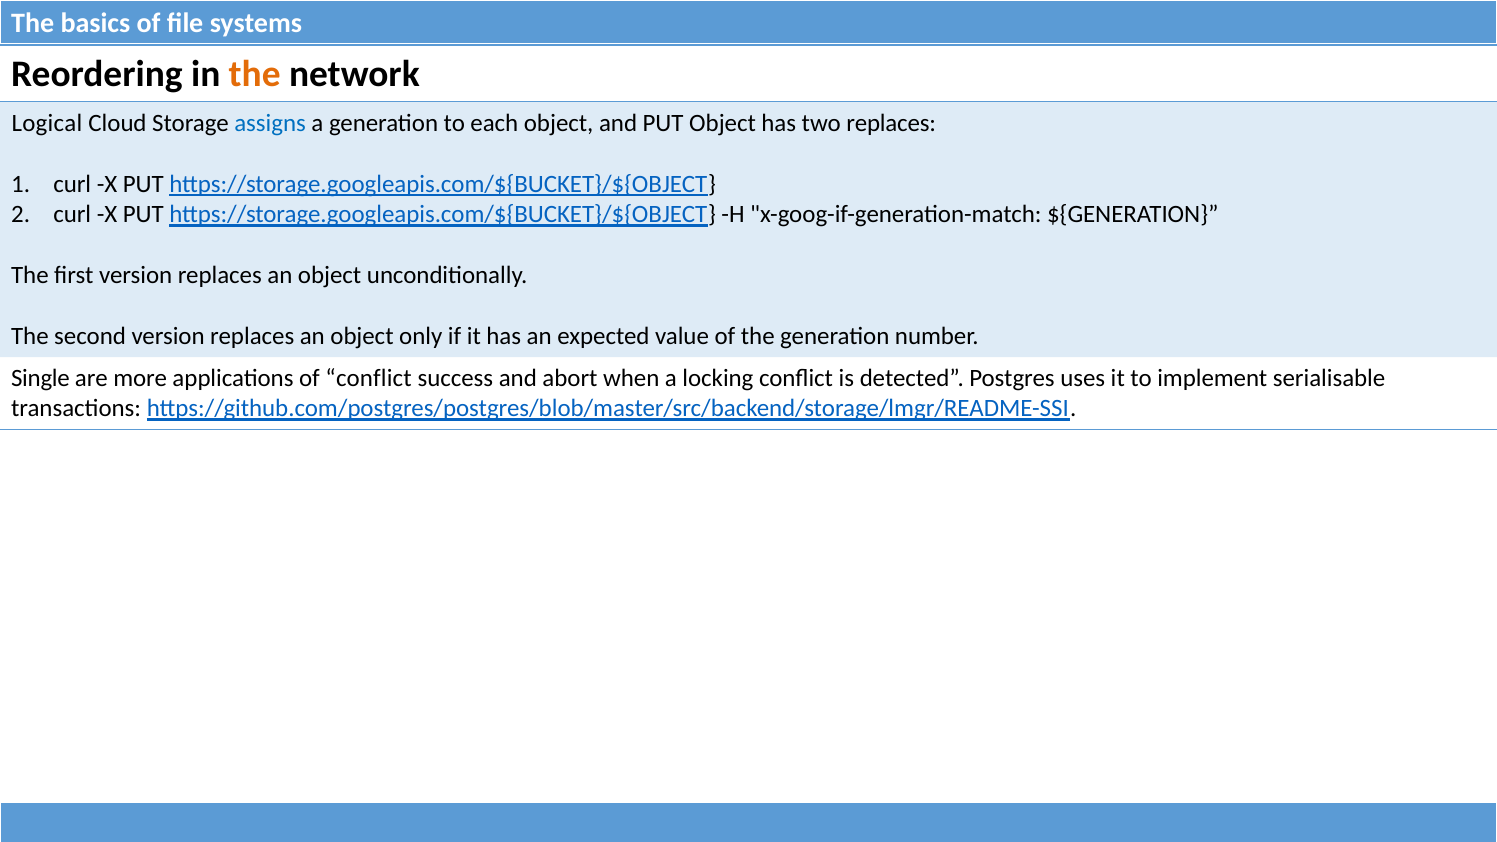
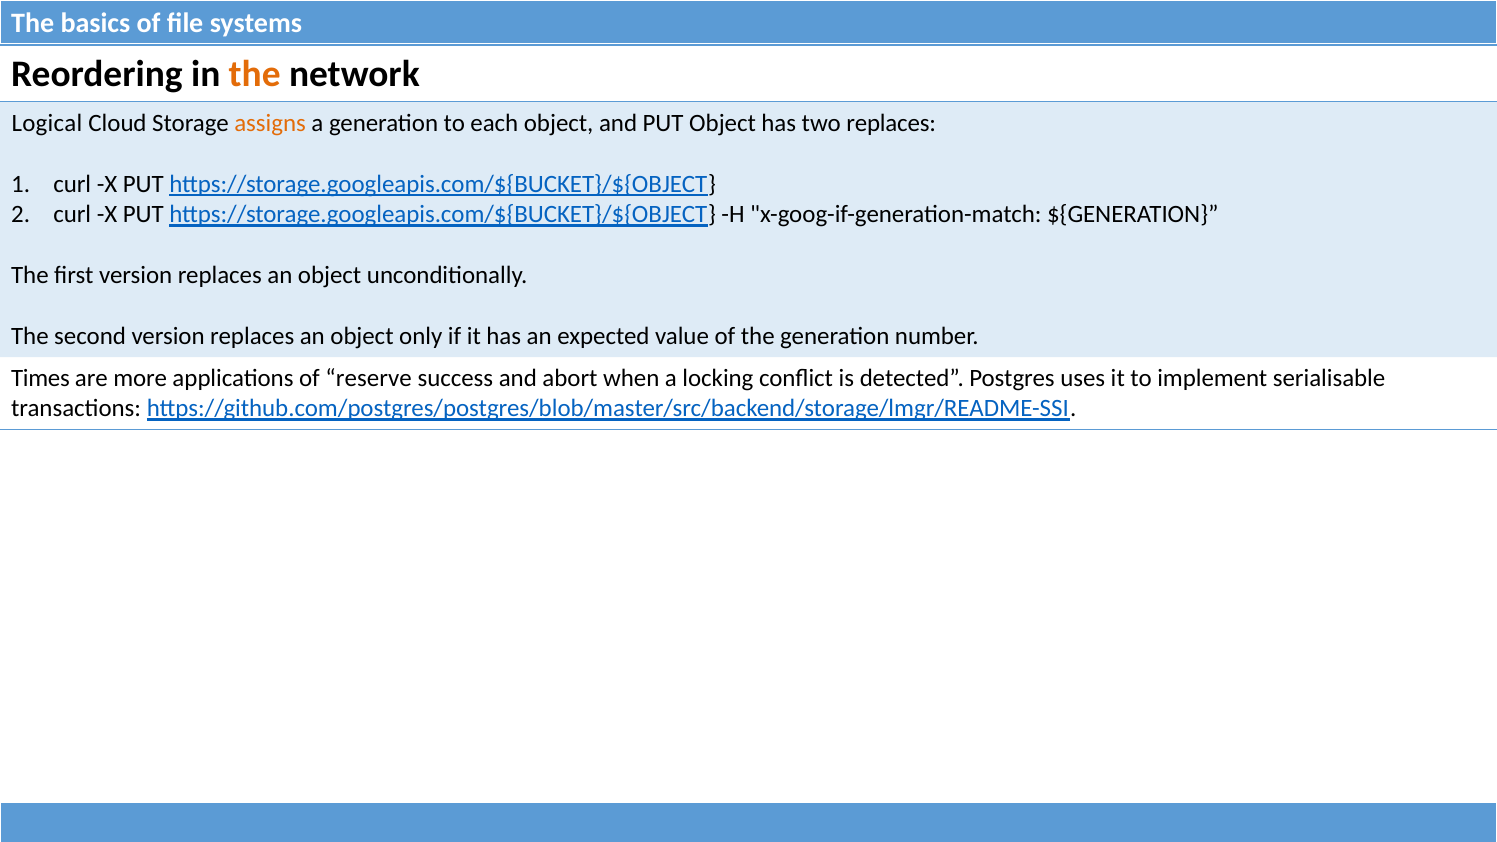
assigns colour: blue -> orange
Single: Single -> Times
of conflict: conflict -> reserve
